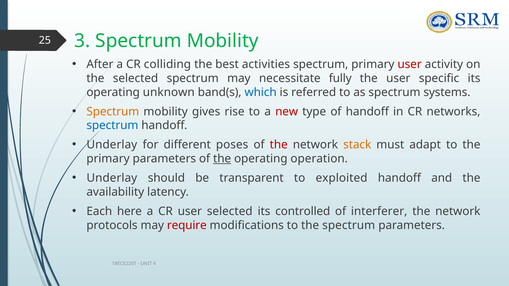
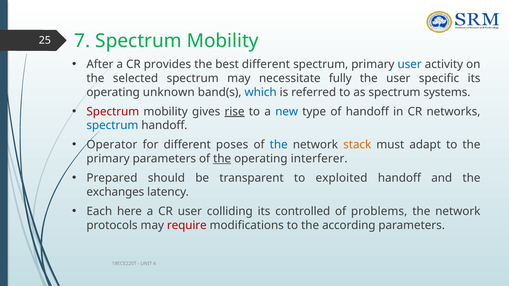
3: 3 -> 7
colliding: colliding -> provides
best activities: activities -> different
user at (410, 64) colour: red -> blue
Spectrum at (113, 112) colour: orange -> red
rise underline: none -> present
new colour: red -> blue
Underlay at (112, 145): Underlay -> Operator
the at (279, 145) colour: red -> blue
operation: operation -> interferer
Underlay at (112, 178): Underlay -> Prepared
availability: availability -> exchanges
user selected: selected -> colliding
interferer: interferer -> problems
the spectrum: spectrum -> according
